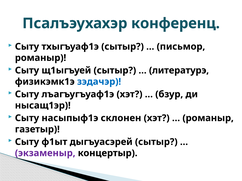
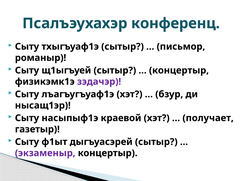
литературэ at (179, 71): литературэ -> концертыр
зэдачэр colour: blue -> purple
склонен: склонен -> краевой
романыр at (208, 118): романыр -> получает
